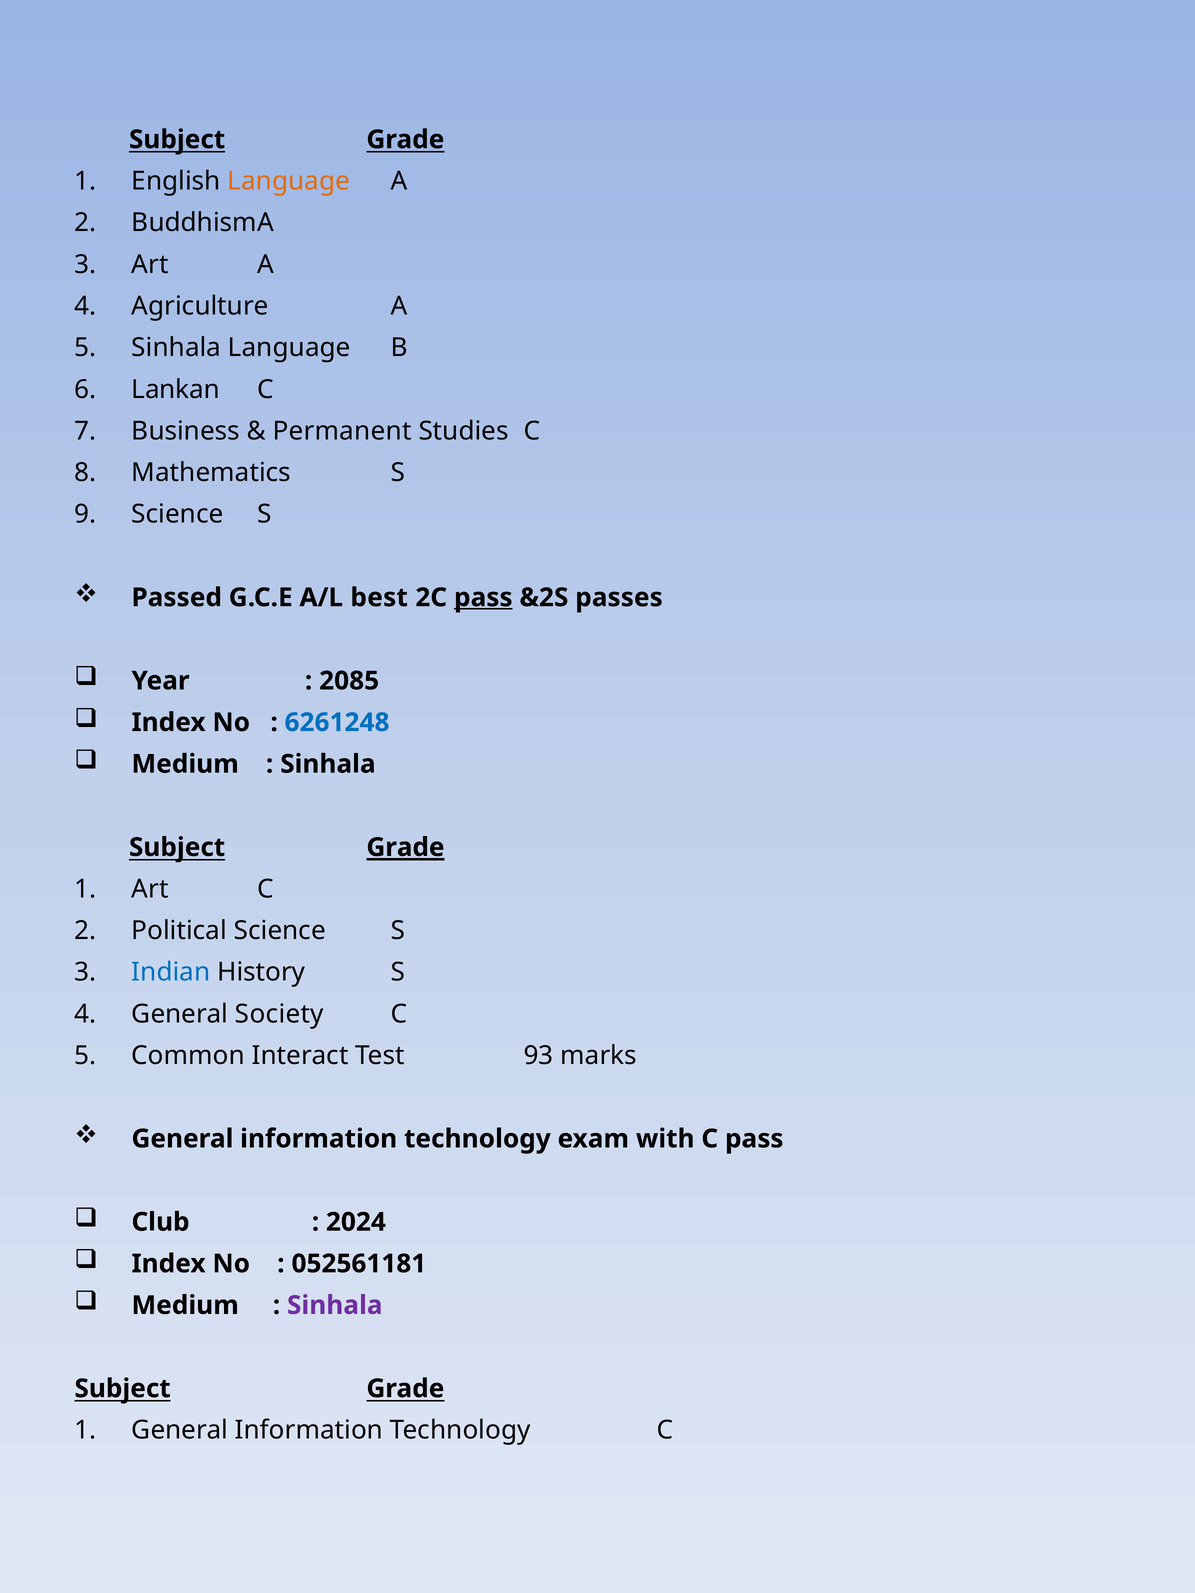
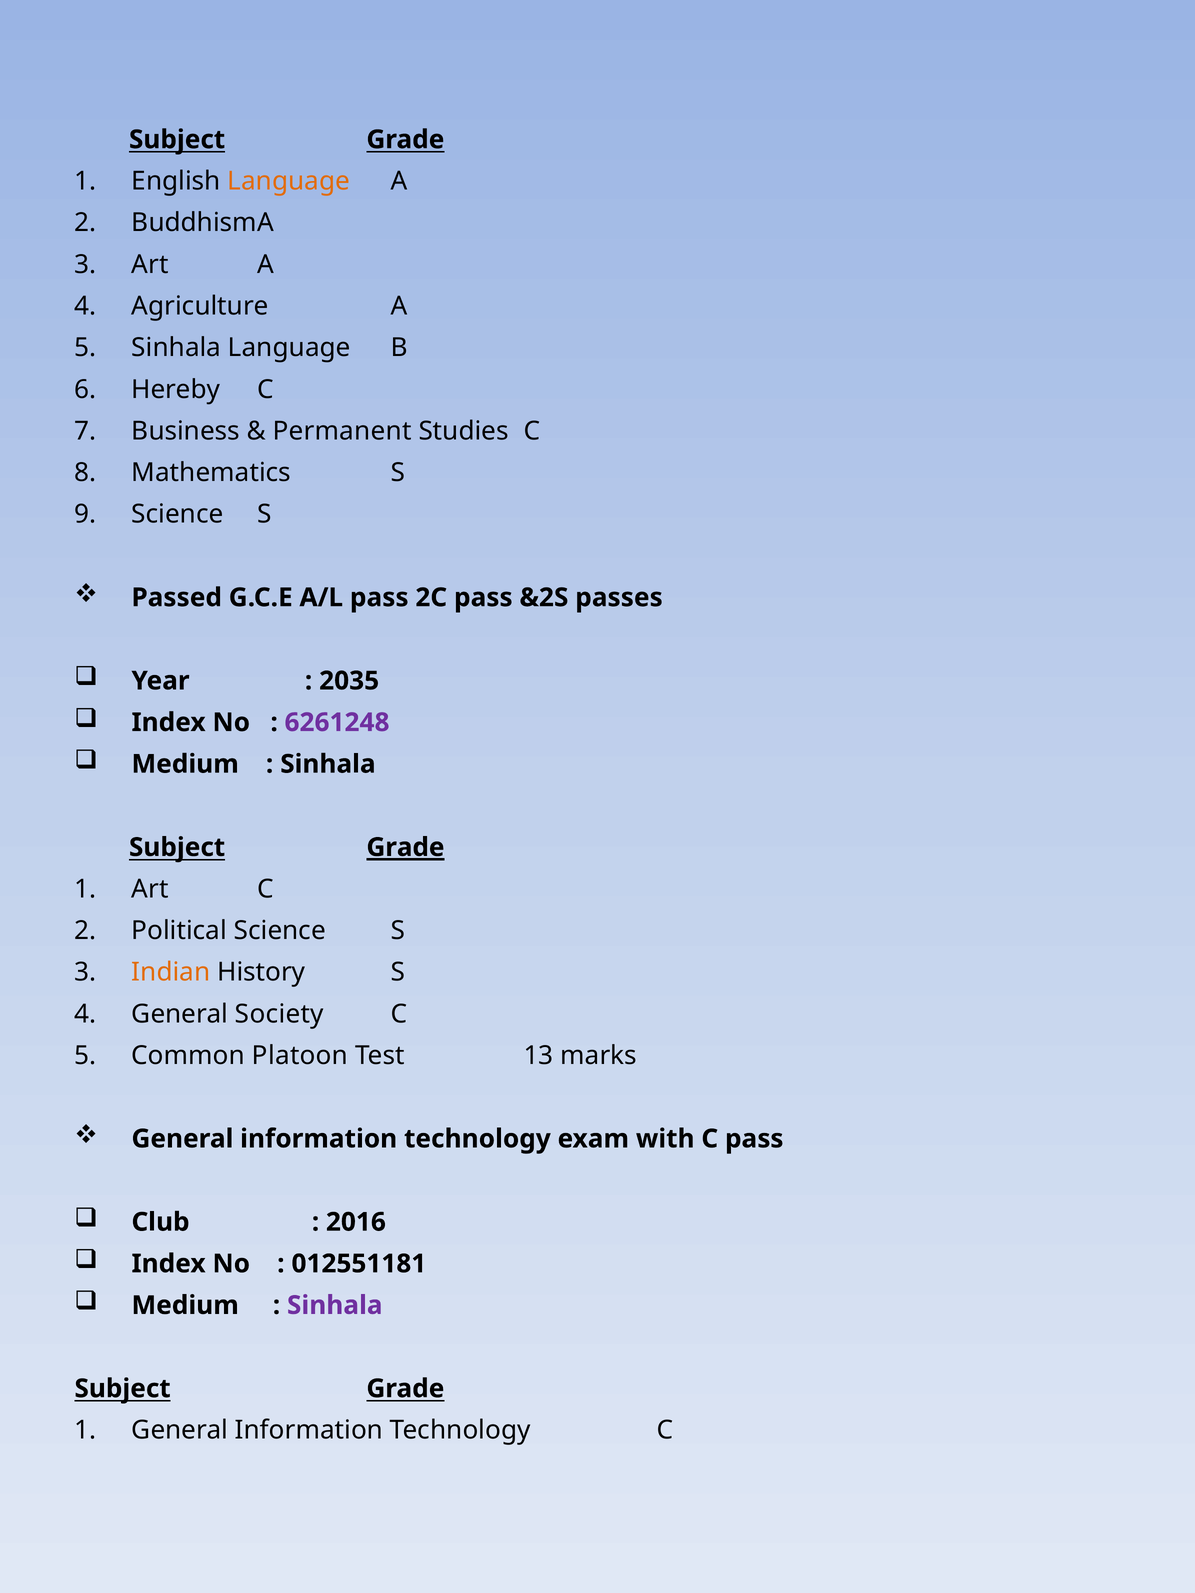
Lankan: Lankan -> Hereby
A/L best: best -> pass
pass at (483, 598) underline: present -> none
2085: 2085 -> 2035
6261248 colour: blue -> purple
Indian colour: blue -> orange
Interact: Interact -> Platoon
93: 93 -> 13
2024: 2024 -> 2016
052561181: 052561181 -> 012551181
